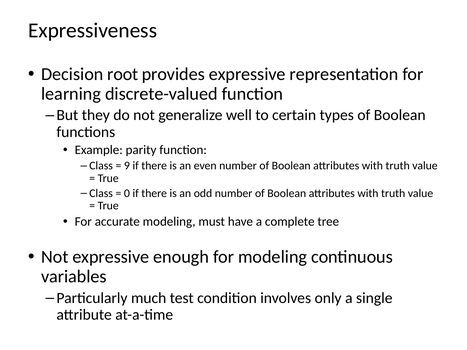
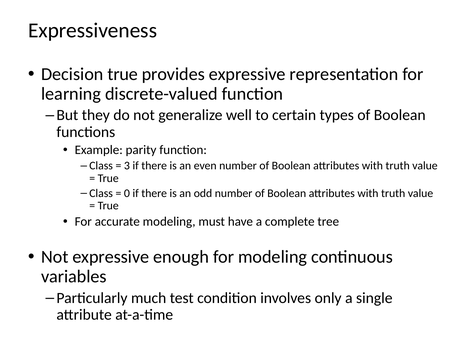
Decision root: root -> true
9: 9 -> 3
